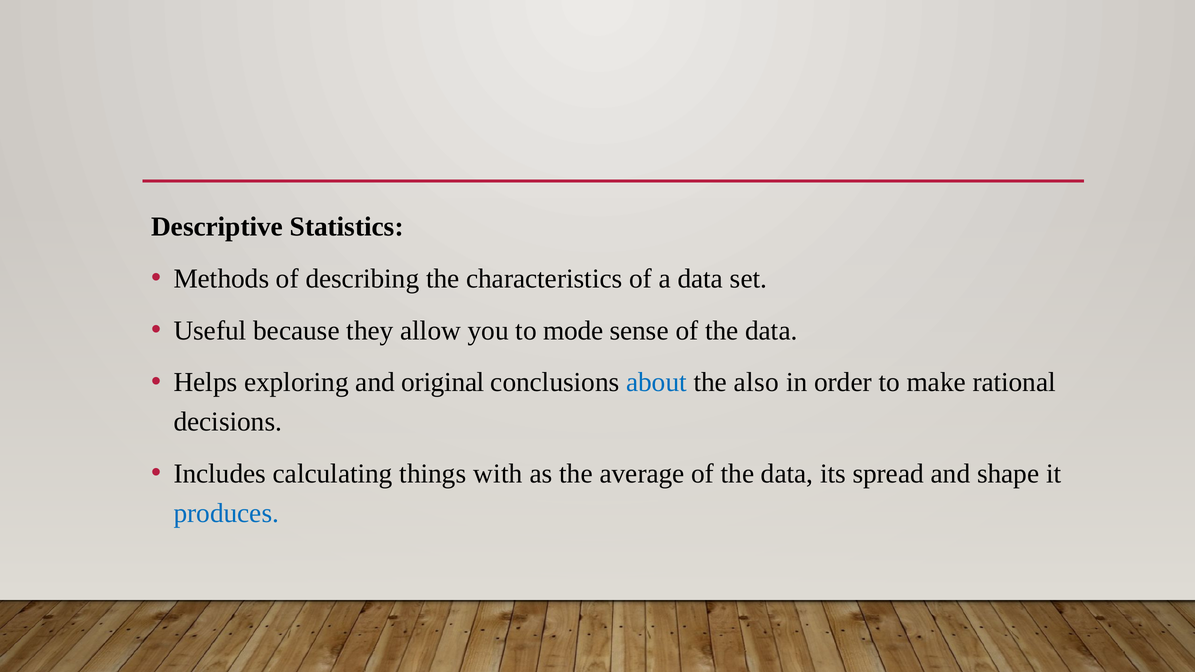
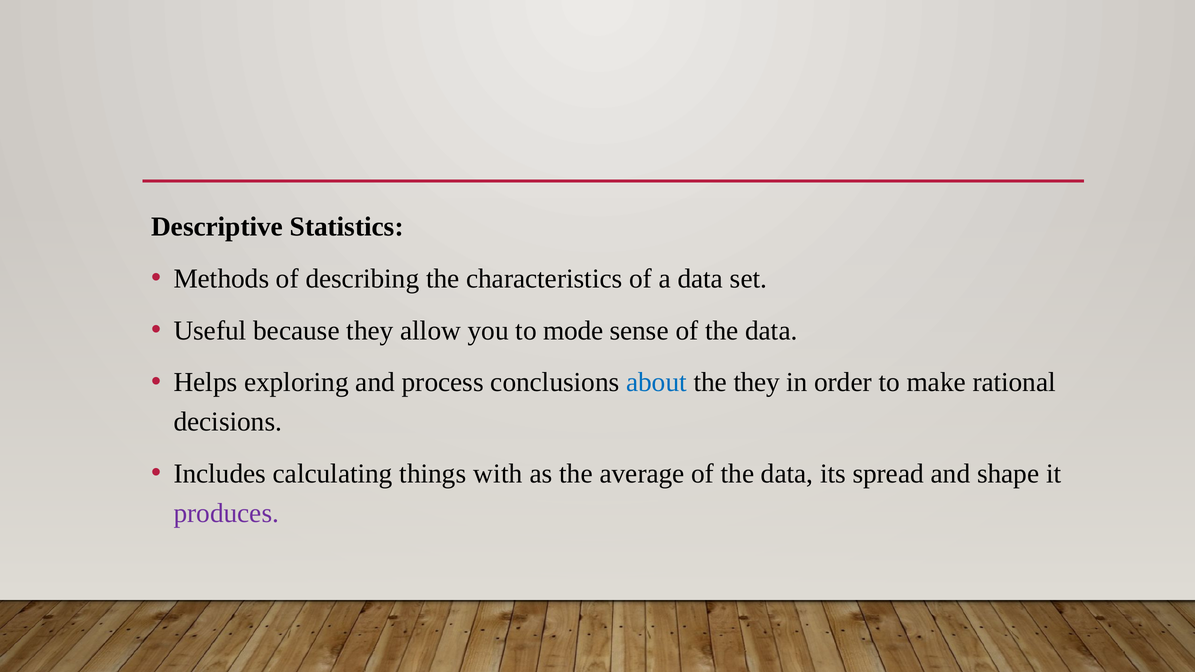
original: original -> process
the also: also -> they
produces colour: blue -> purple
